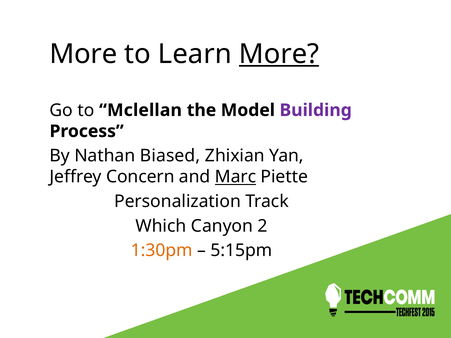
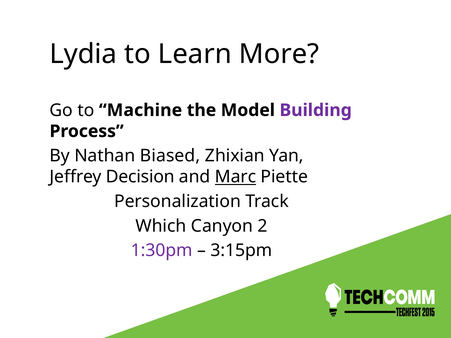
More at (83, 54): More -> Lydia
More at (279, 54) underline: present -> none
Mclellan: Mclellan -> Machine
Concern: Concern -> Decision
1:30pm colour: orange -> purple
5:15pm: 5:15pm -> 3:15pm
